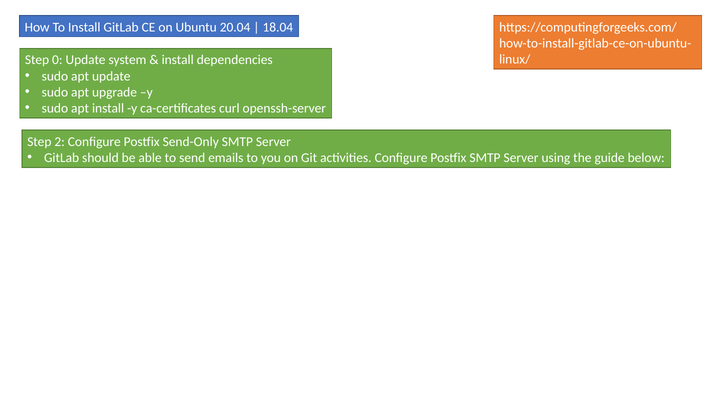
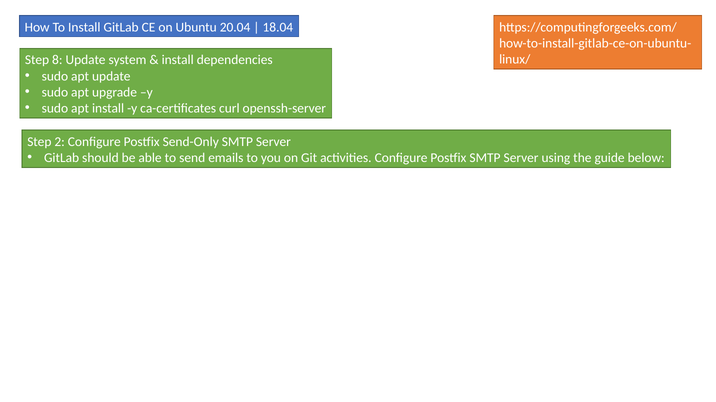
0: 0 -> 8
